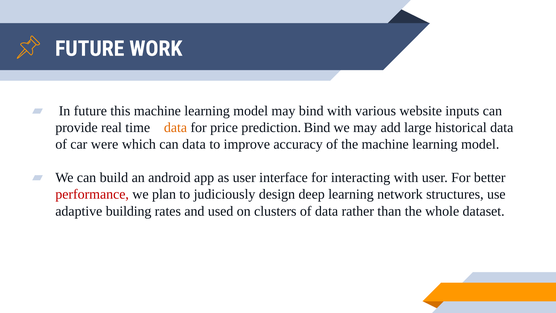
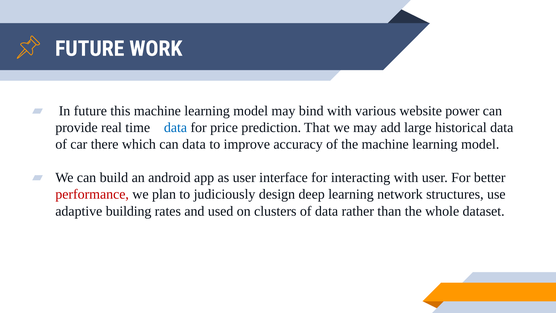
inputs: inputs -> power
data at (176, 128) colour: orange -> blue
prediction Bind: Bind -> That
were: were -> there
